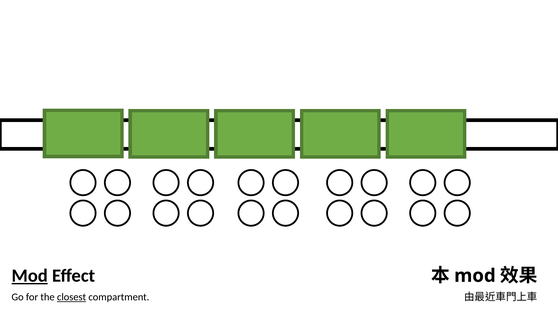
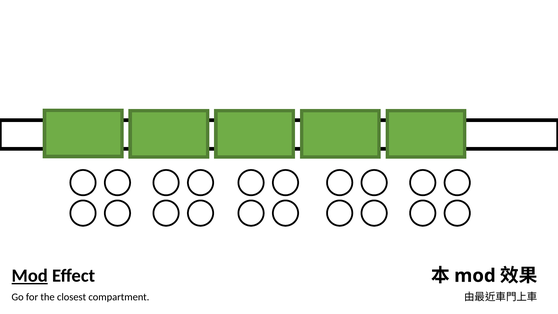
closest underline: present -> none
